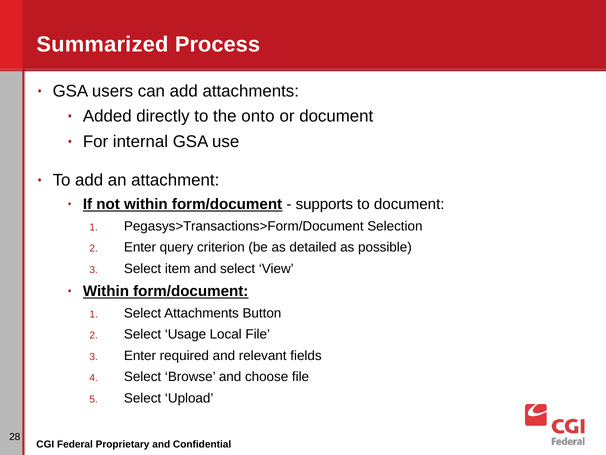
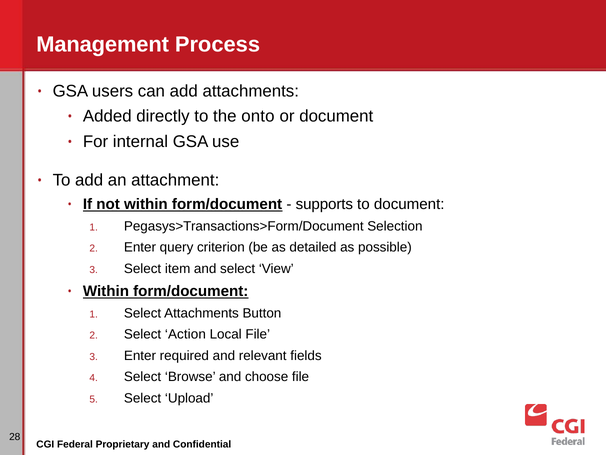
Summarized: Summarized -> Management
Usage: Usage -> Action
